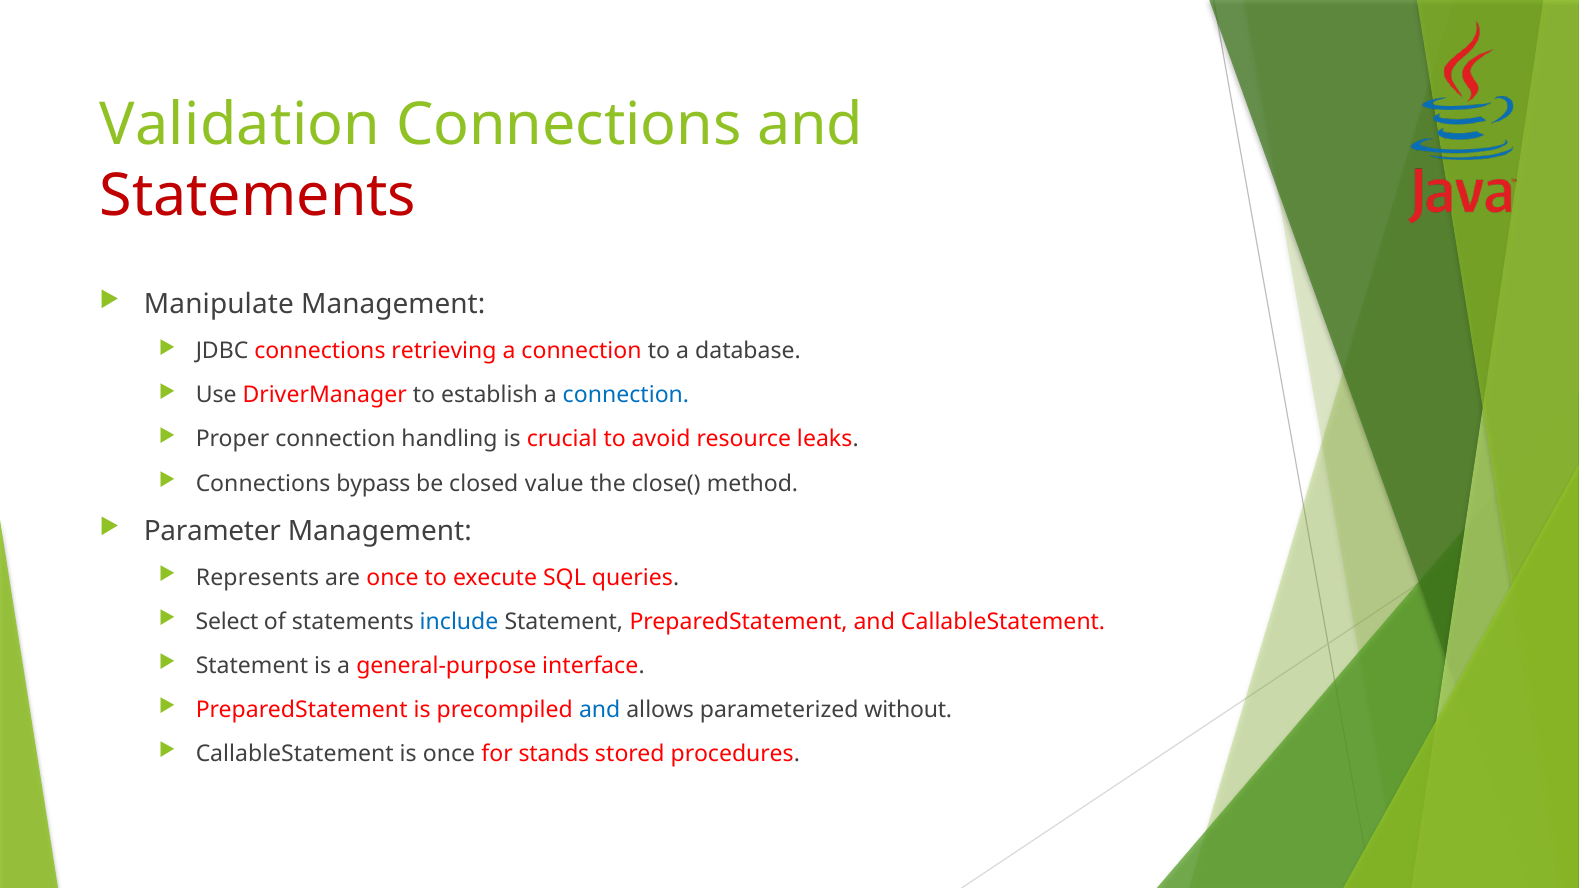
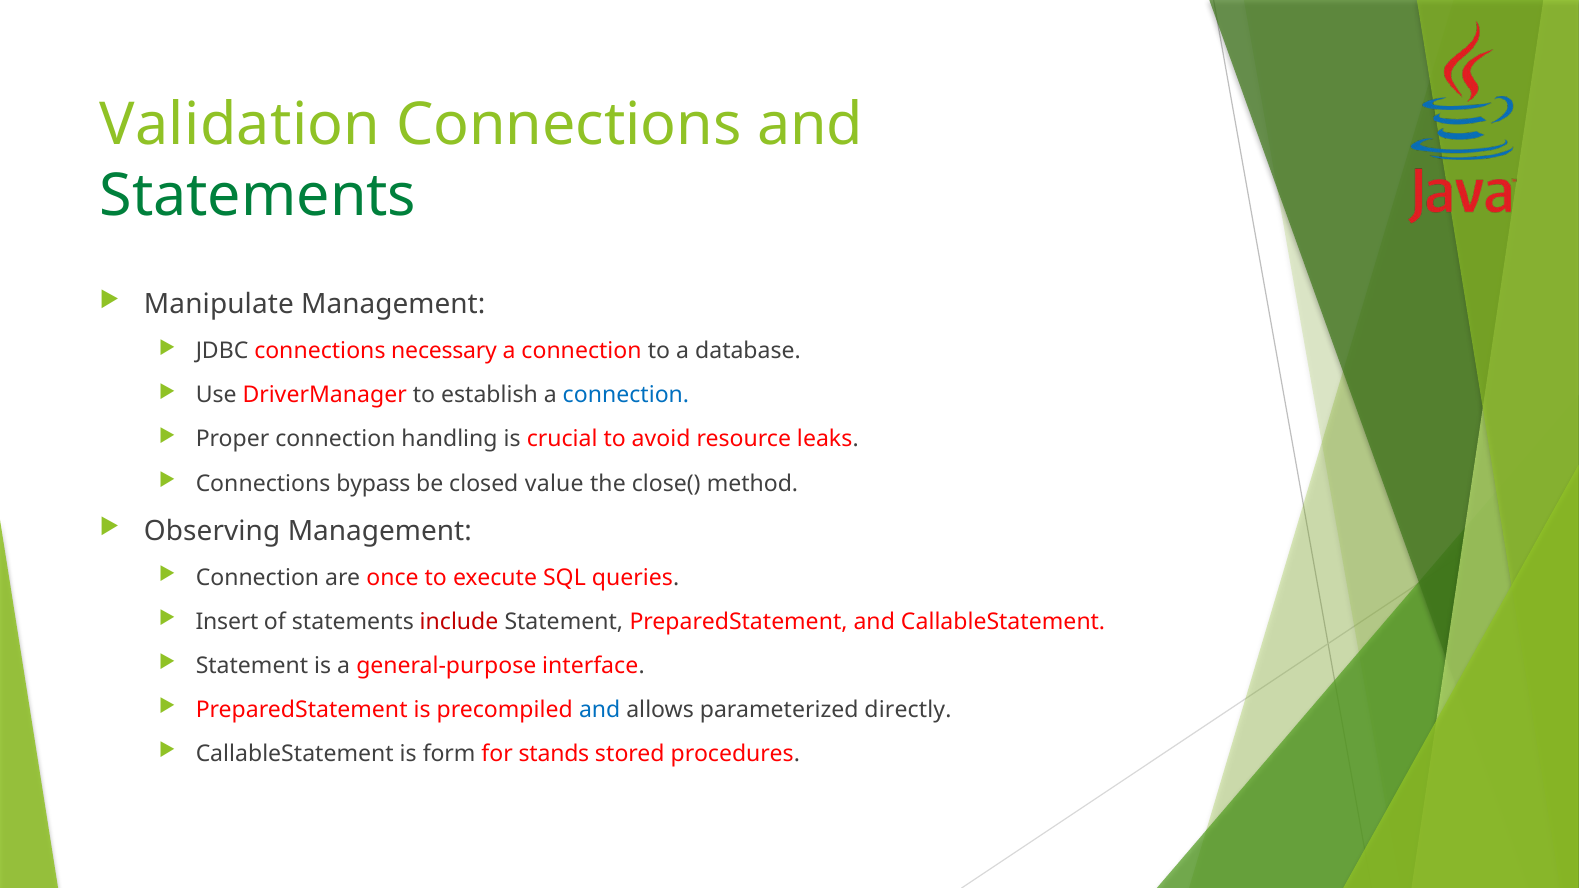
Statements at (258, 196) colour: red -> green
retrieving: retrieving -> necessary
Parameter: Parameter -> Observing
Represents at (257, 578): Represents -> Connection
Select: Select -> Insert
include colour: blue -> red
without: without -> directly
is once: once -> form
